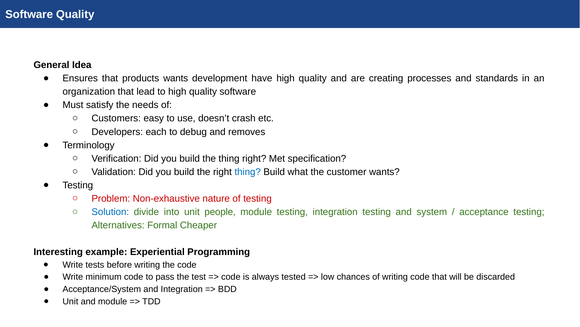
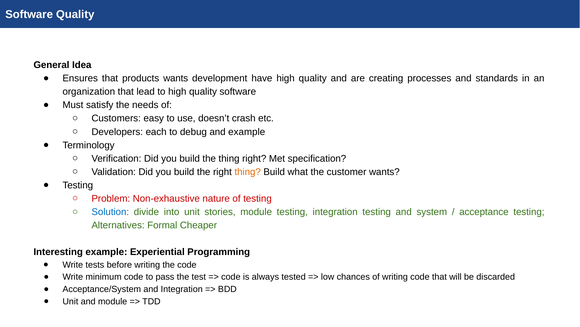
and removes: removes -> example
thing at (248, 172) colour: blue -> orange
people: people -> stories
